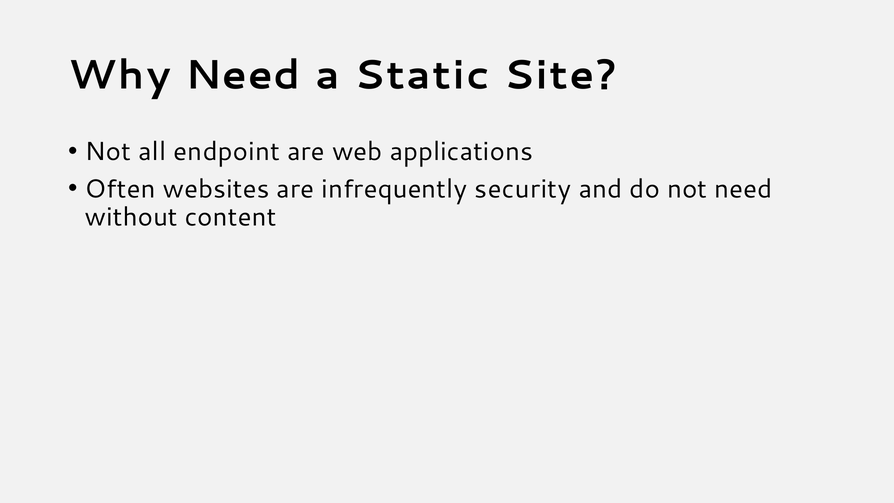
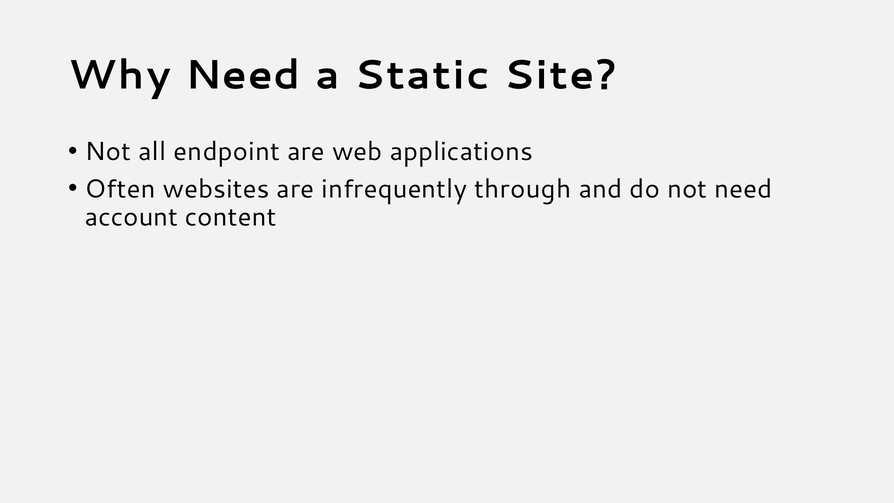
security: security -> through
without: without -> account
